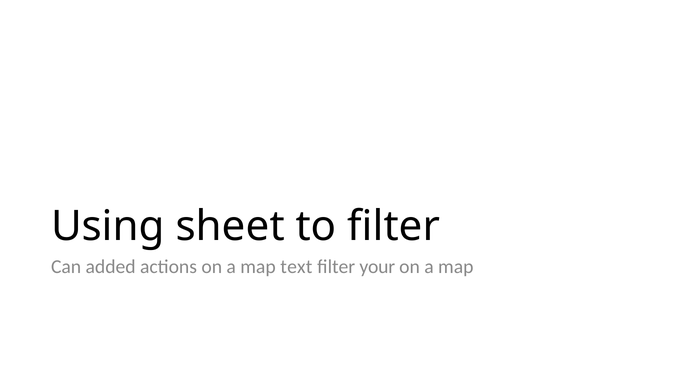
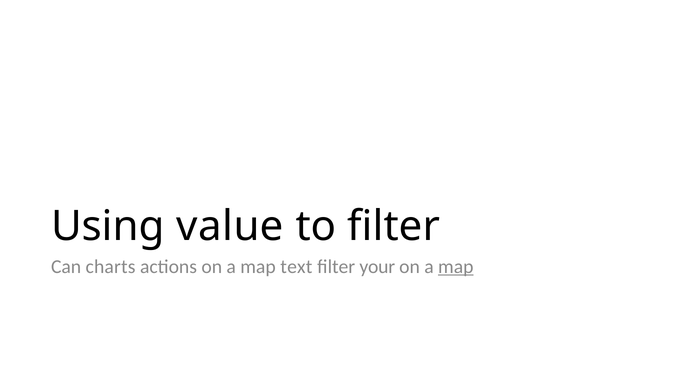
sheet: sheet -> value
added: added -> charts
map at (456, 267) underline: none -> present
